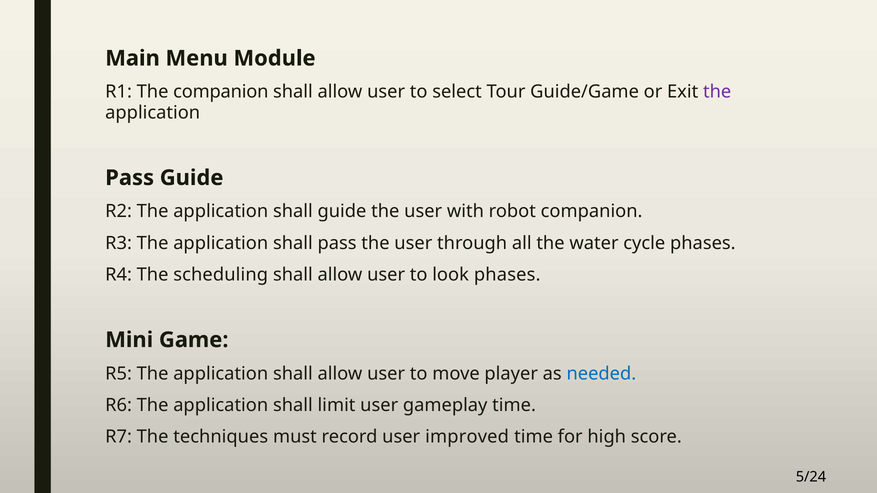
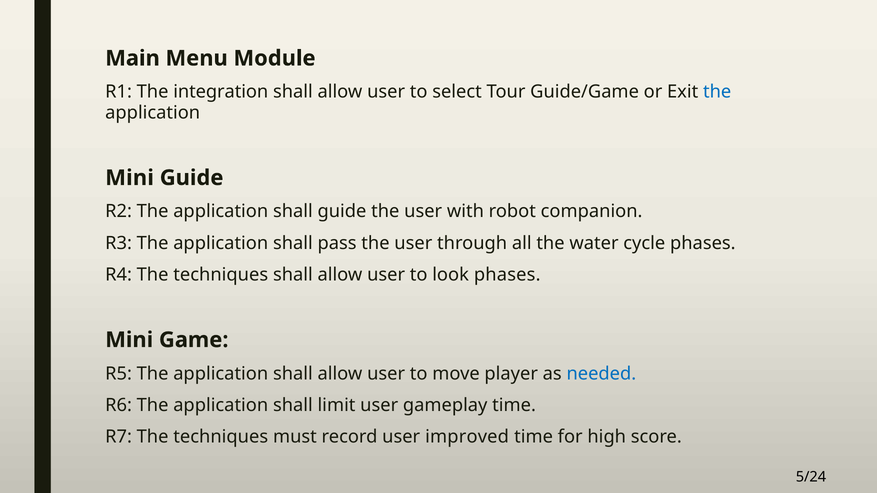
The companion: companion -> integration
the at (717, 92) colour: purple -> blue
Pass at (130, 178): Pass -> Mini
R4 The scheduling: scheduling -> techniques
